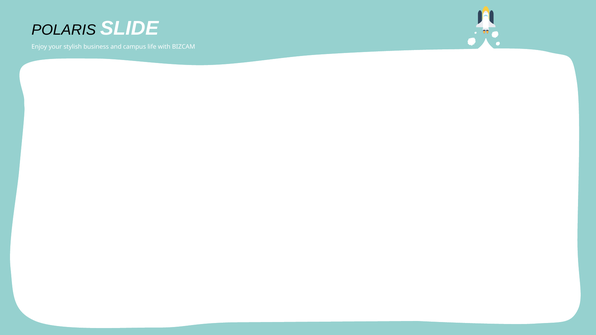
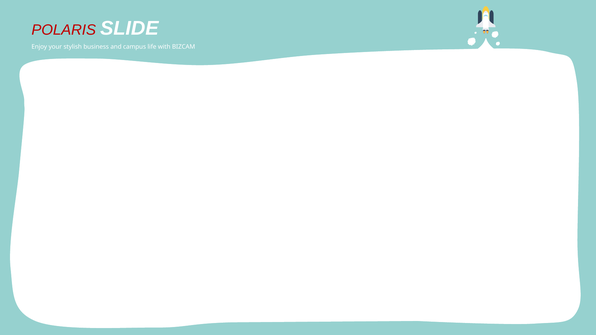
POLARIS colour: black -> red
